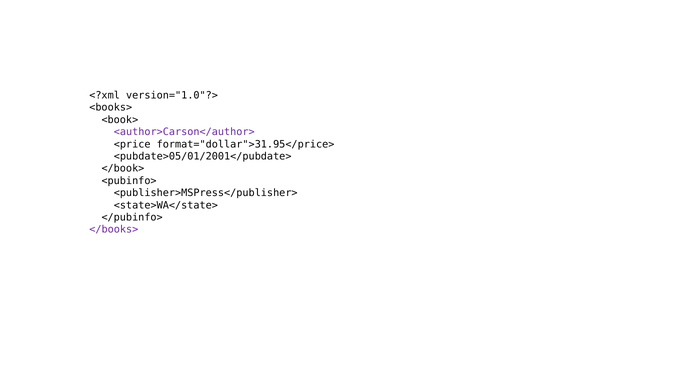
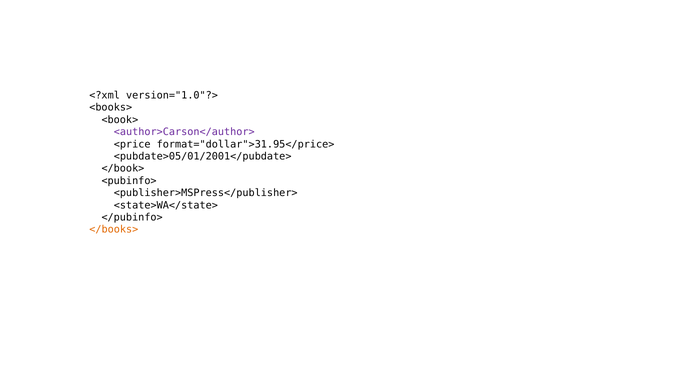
</books> colour: purple -> orange
